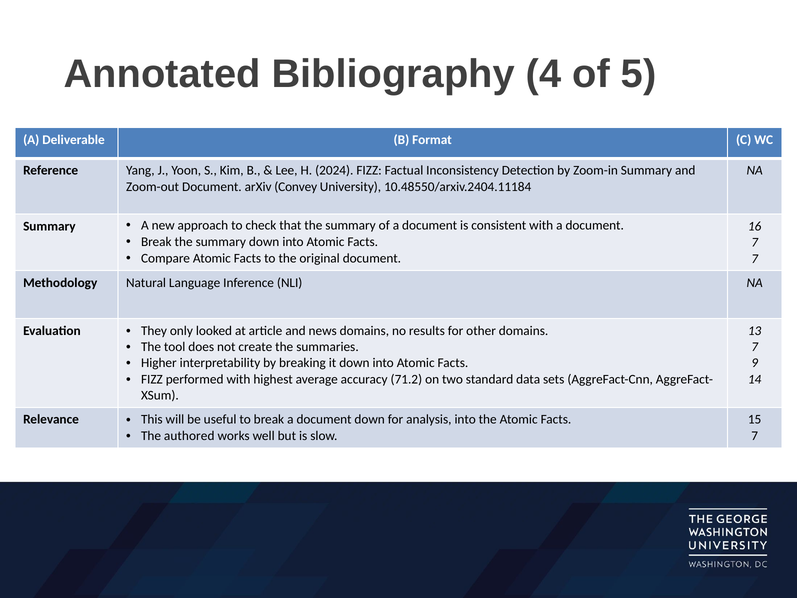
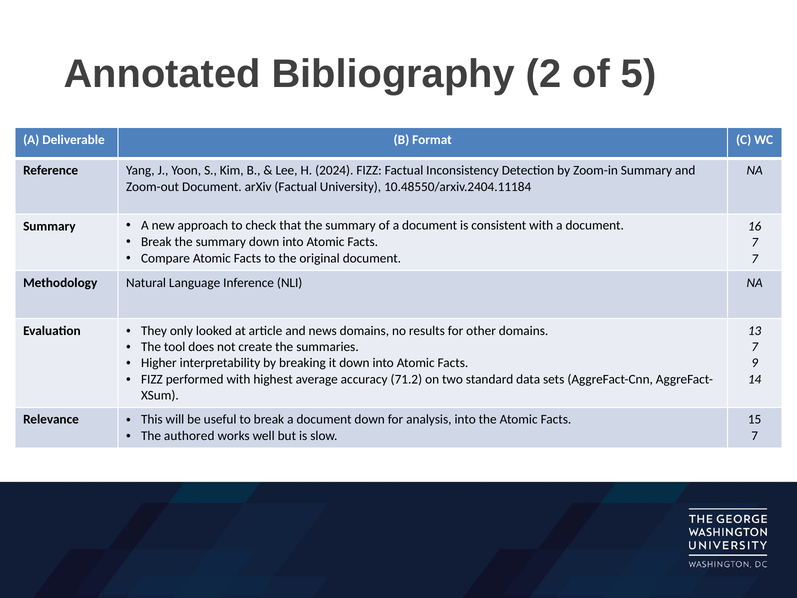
4: 4 -> 2
arXiv Convey: Convey -> Factual
